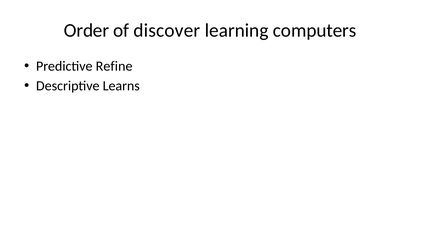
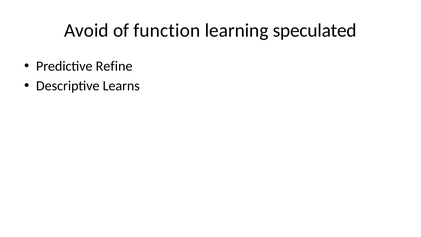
Order: Order -> Avoid
discover: discover -> function
computers: computers -> speculated
